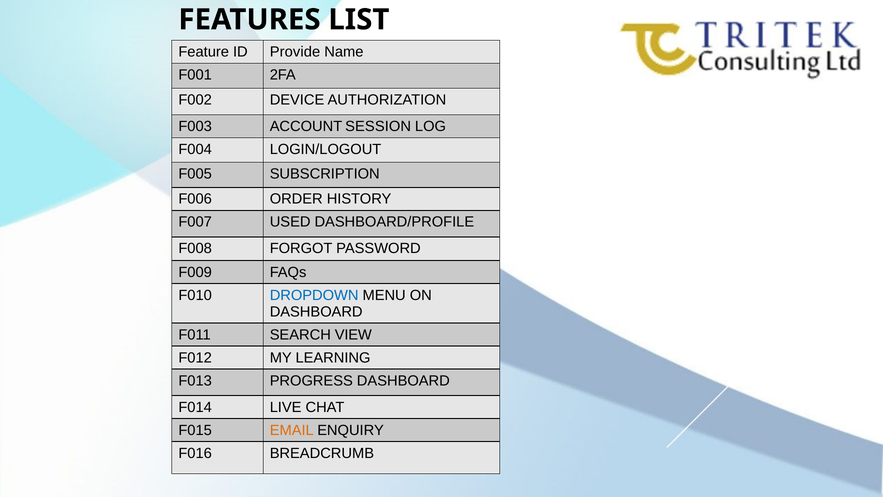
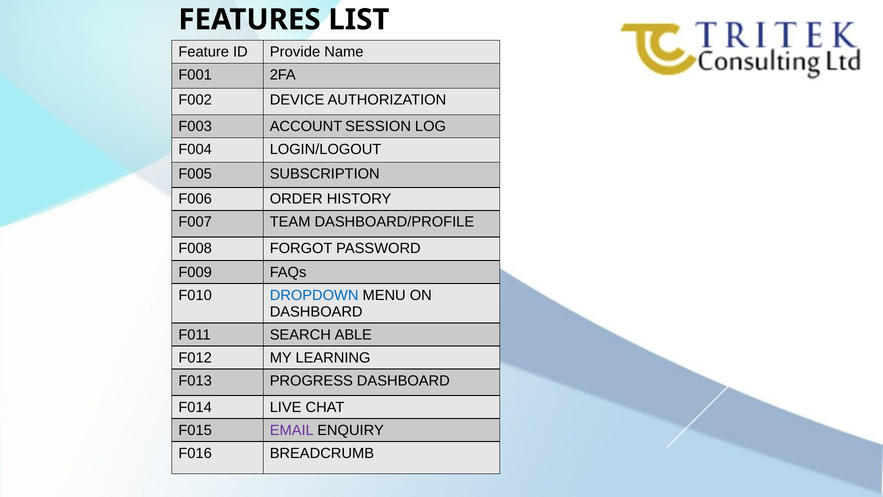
USED: USED -> TEAM
VIEW: VIEW -> ABLE
EMAIL colour: orange -> purple
